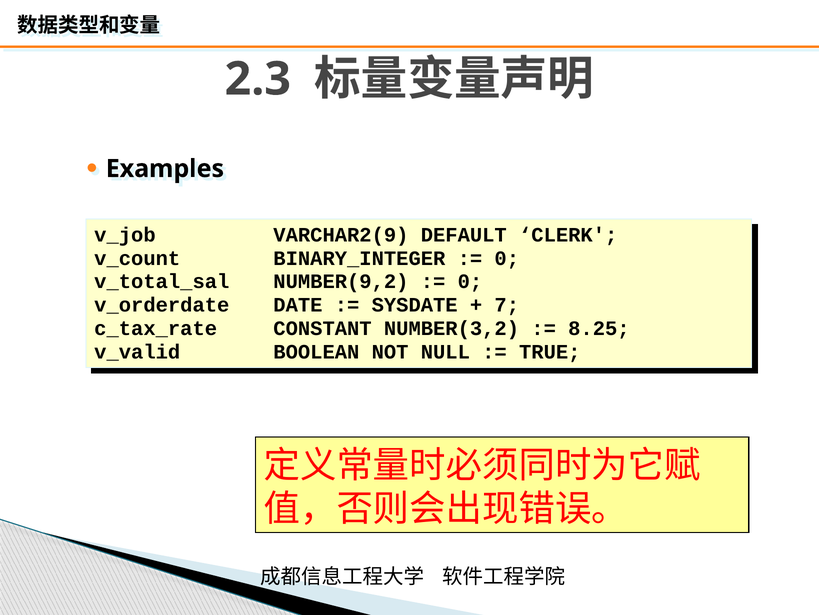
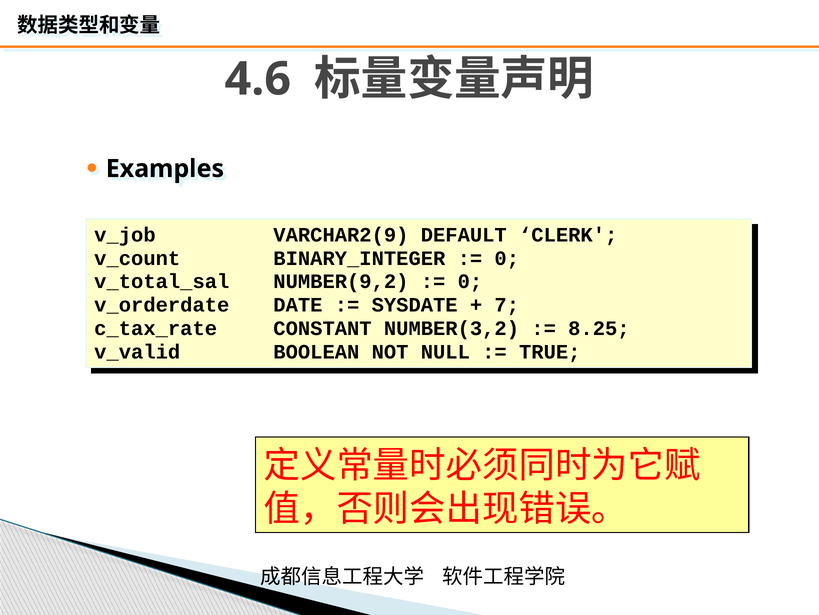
2.3: 2.3 -> 4.6
